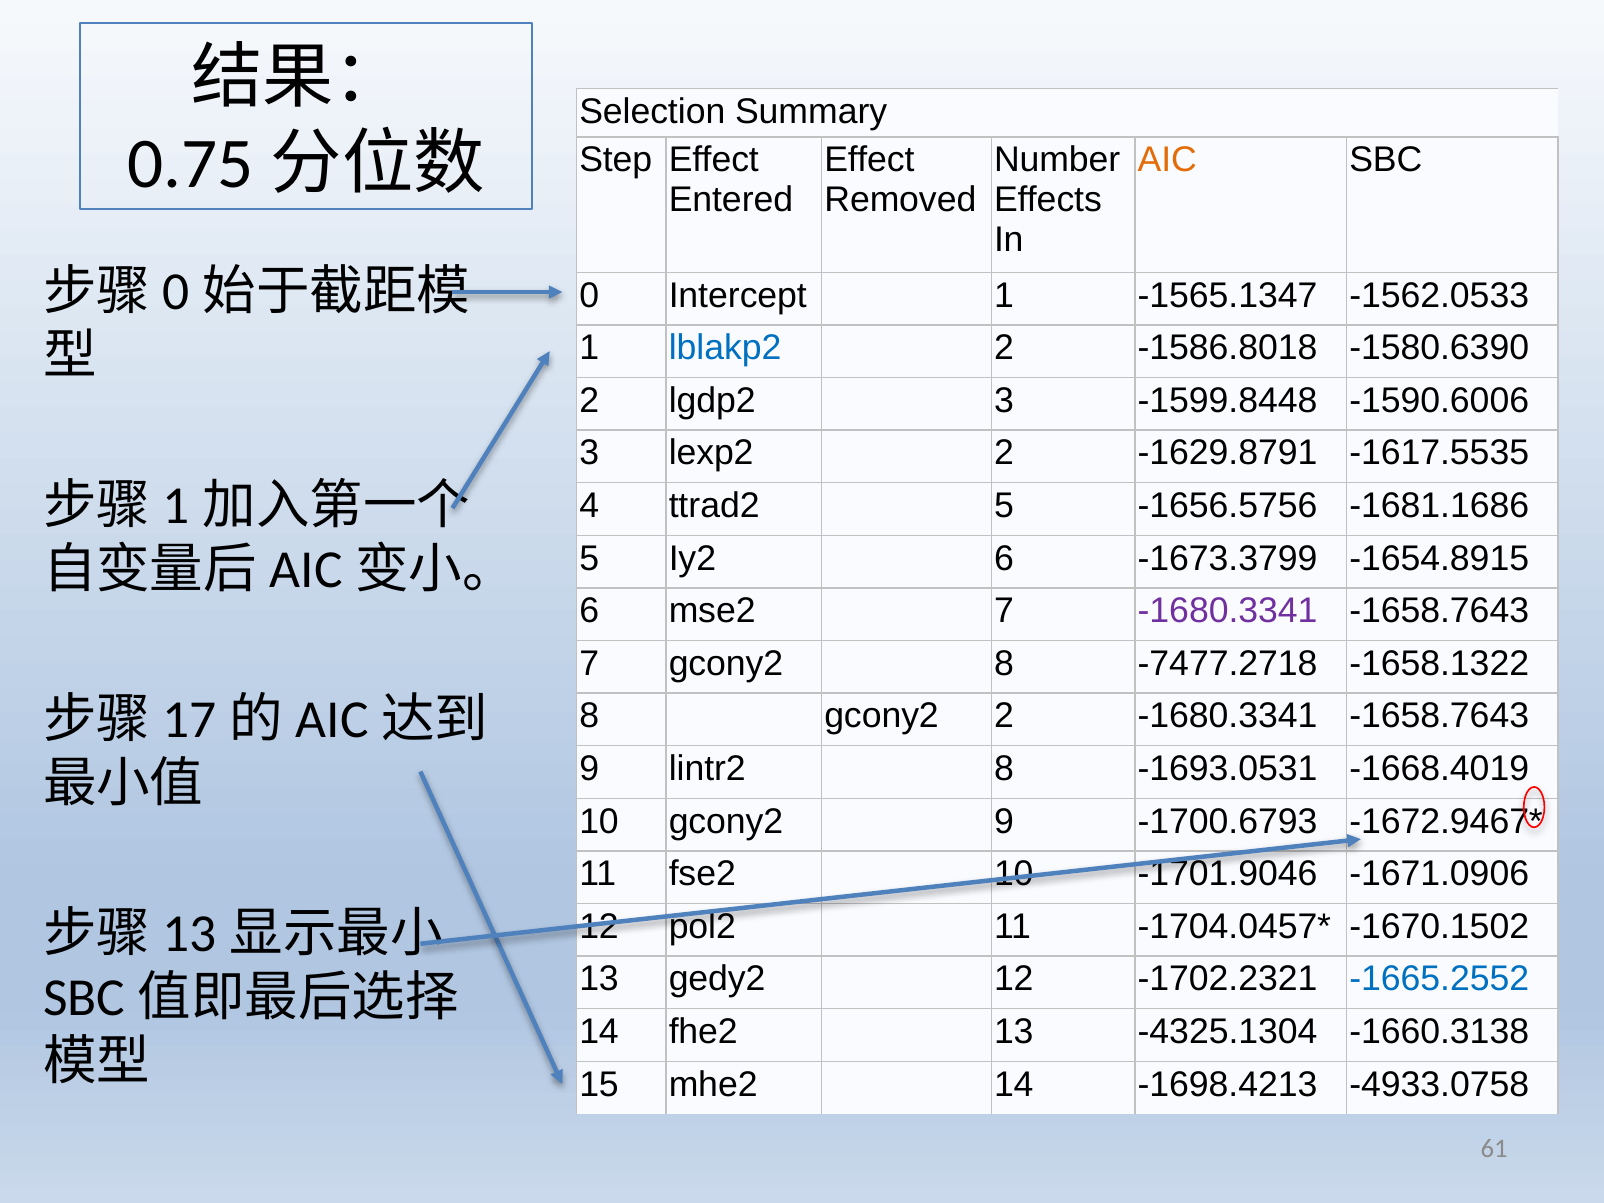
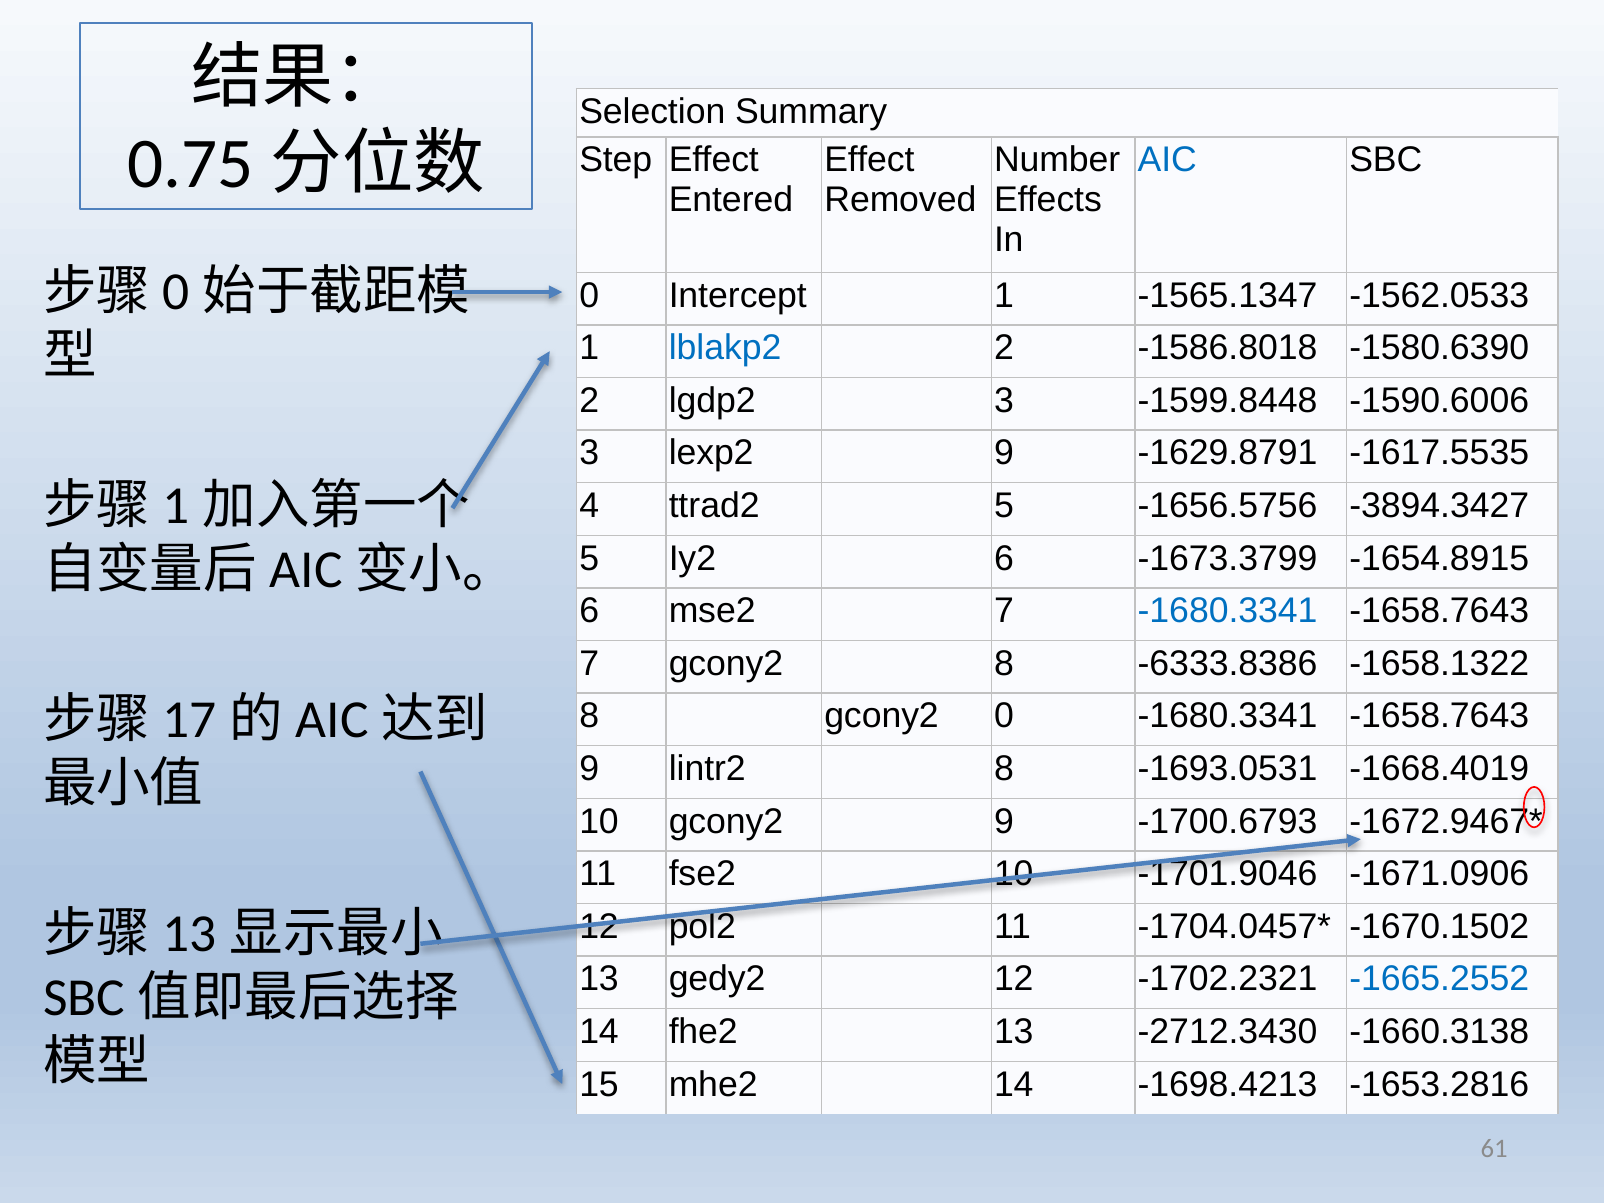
AIC colour: orange -> blue
lexp2 2: 2 -> 9
-1681.1686: -1681.1686 -> -3894.3427
-1680.3341 at (1228, 611) colour: purple -> blue
-7477.2718: -7477.2718 -> -6333.8386
gcony2 2: 2 -> 0
-4325.1304: -4325.1304 -> -2712.3430
-4933.0758: -4933.0758 -> -1653.2816
